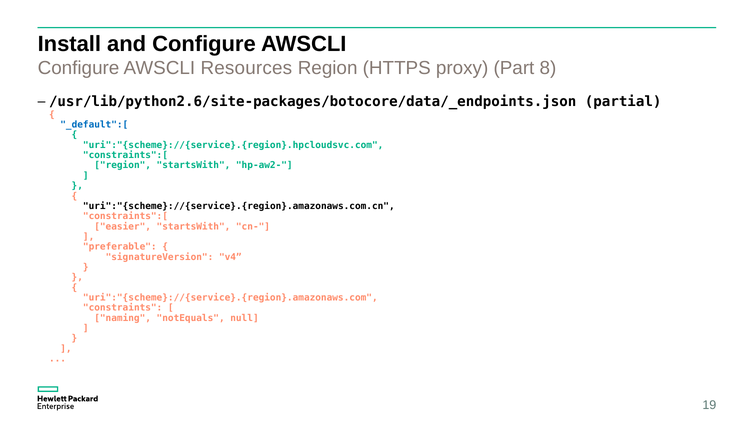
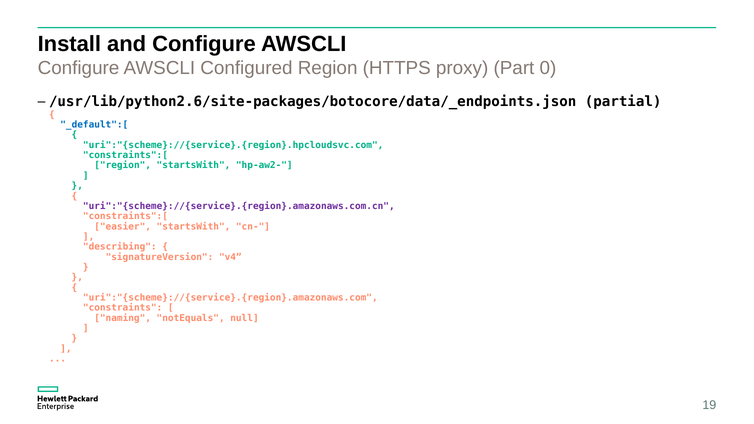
Resources: Resources -> Configured
8: 8 -> 0
uri":"{scheme}://{service}.{region}.amazonaws.com.cn colour: black -> purple
preferable: preferable -> describing
